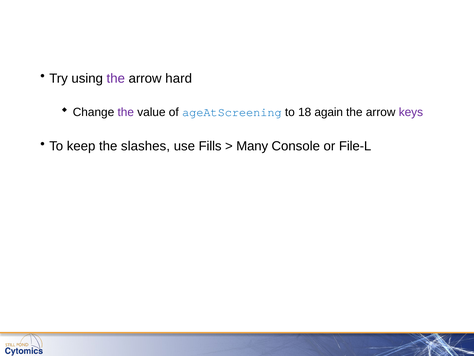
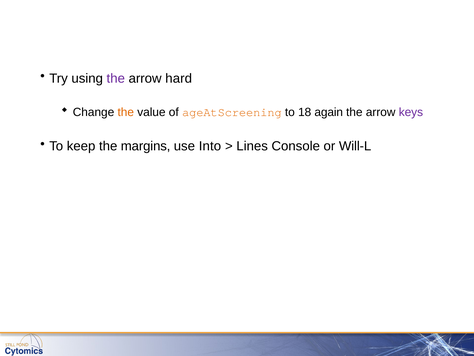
the at (126, 112) colour: purple -> orange
ageAtScreening colour: blue -> orange
slashes: slashes -> margins
Fills: Fills -> Into
Many: Many -> Lines
File-L: File-L -> Will-L
